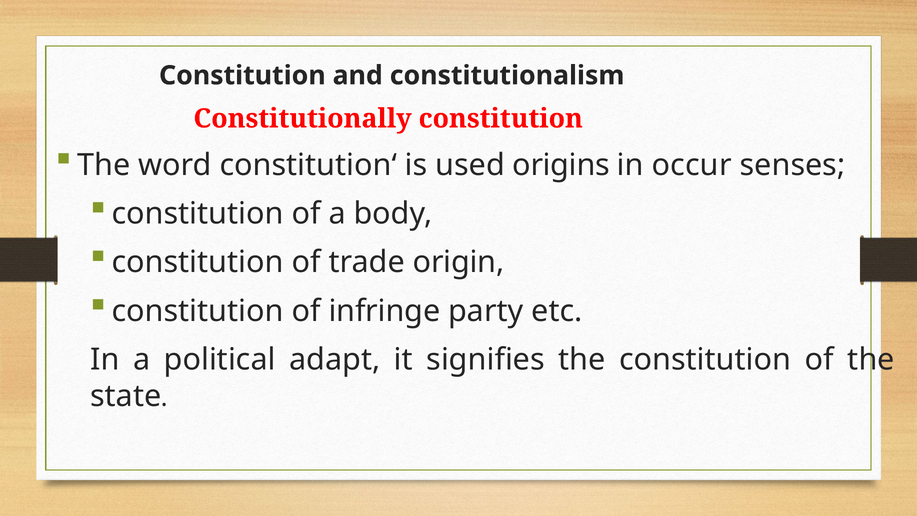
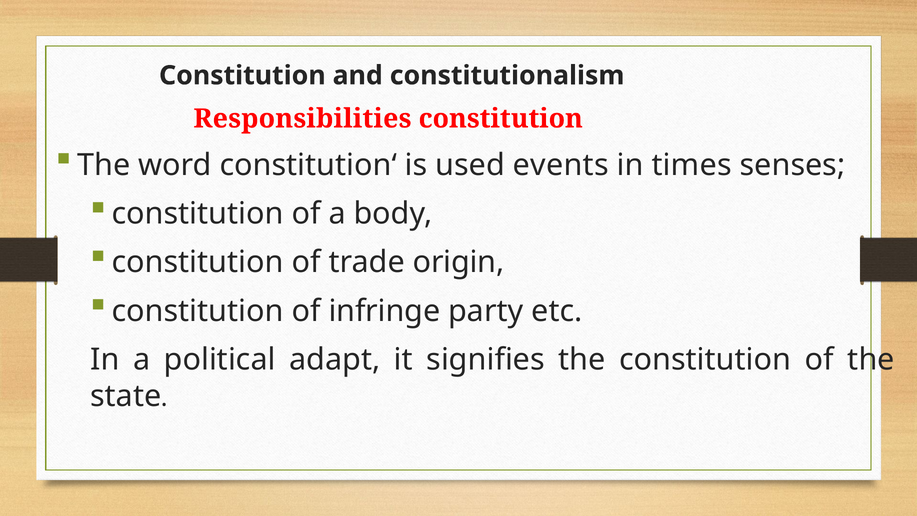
Constitutionally: Constitutionally -> Responsibilities
origins: origins -> events
occur: occur -> times
